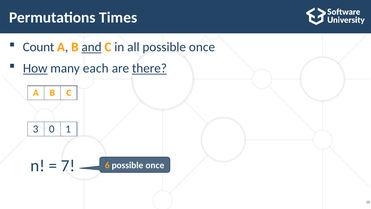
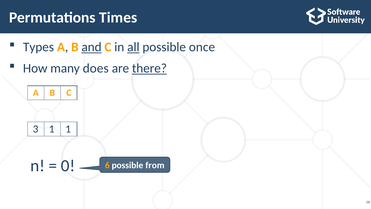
Count: Count -> Types
all underline: none -> present
How underline: present -> none
each: each -> does
3 0: 0 -> 1
7: 7 -> 0
6 possible once: once -> from
